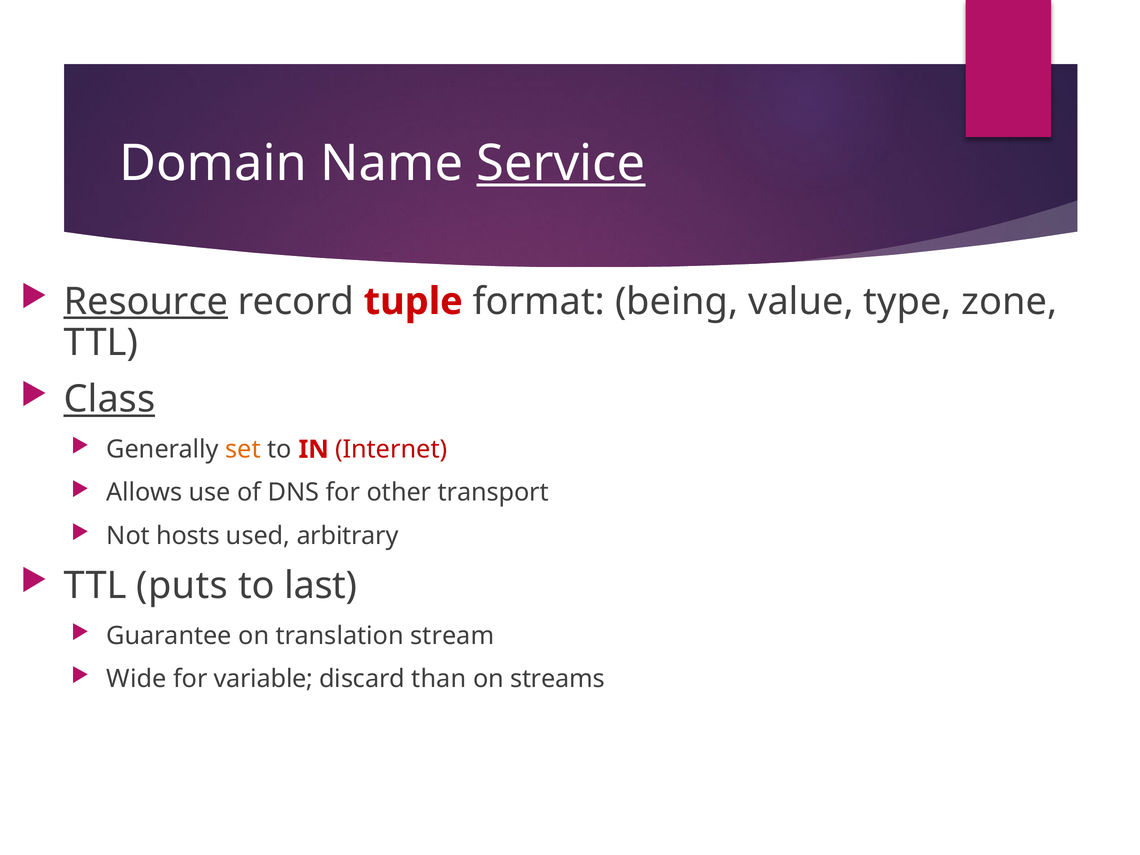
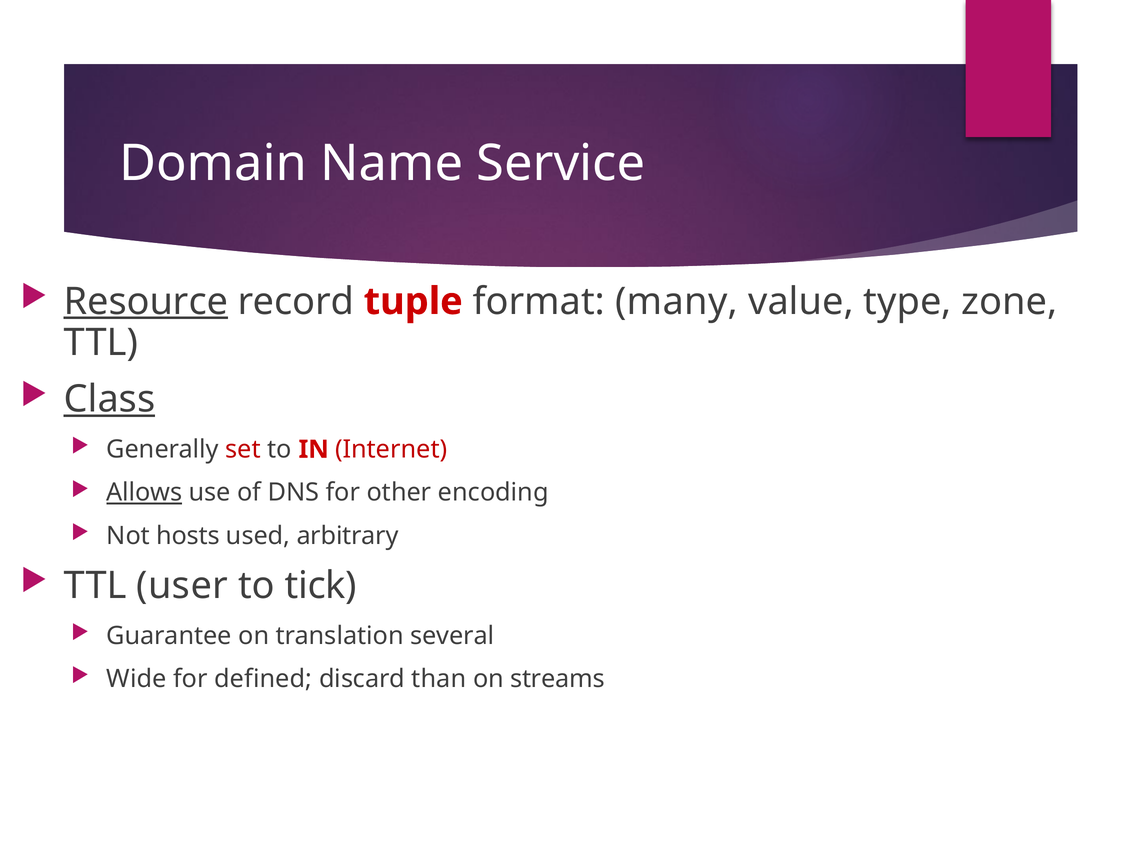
Service underline: present -> none
being: being -> many
set colour: orange -> red
Allows underline: none -> present
transport: transport -> encoding
puts: puts -> user
last: last -> tick
stream: stream -> several
variable: variable -> defined
